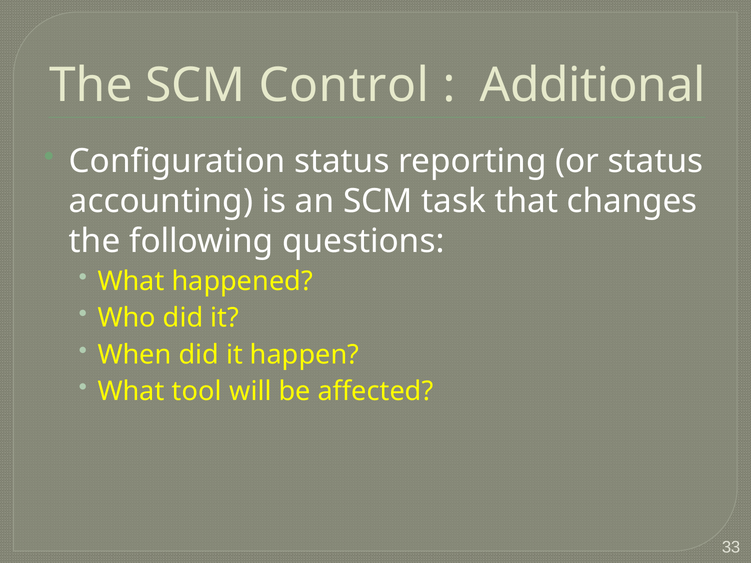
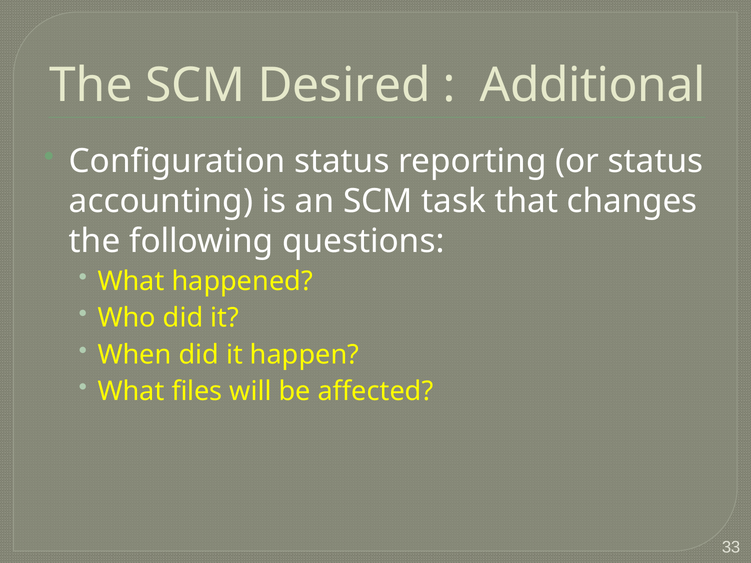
Control: Control -> Desired
tool: tool -> files
